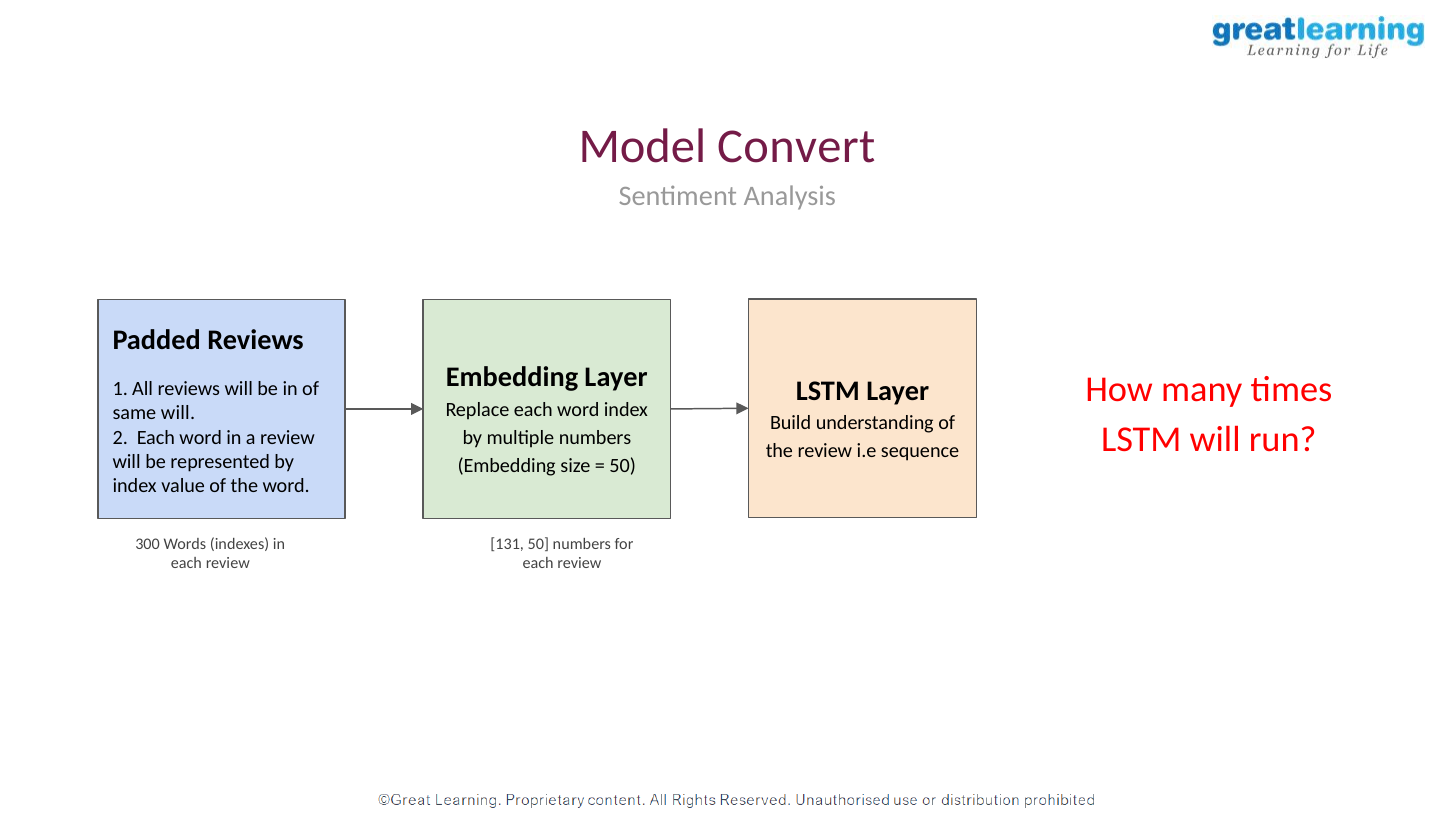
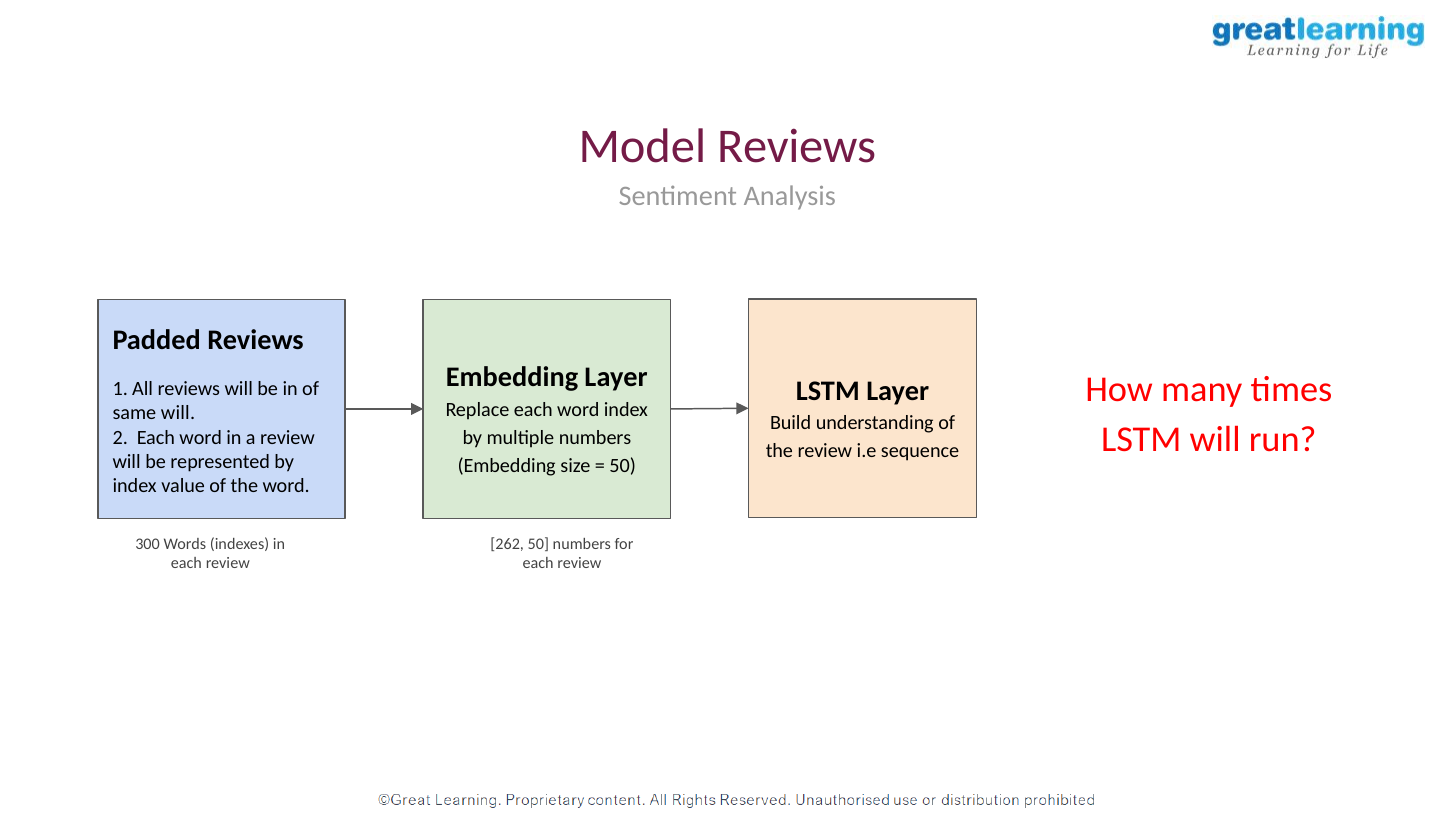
Model Convert: Convert -> Reviews
131: 131 -> 262
